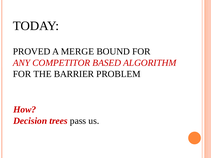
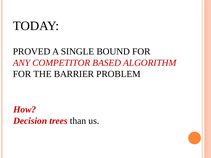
MERGE: MERGE -> SINGLE
pass: pass -> than
